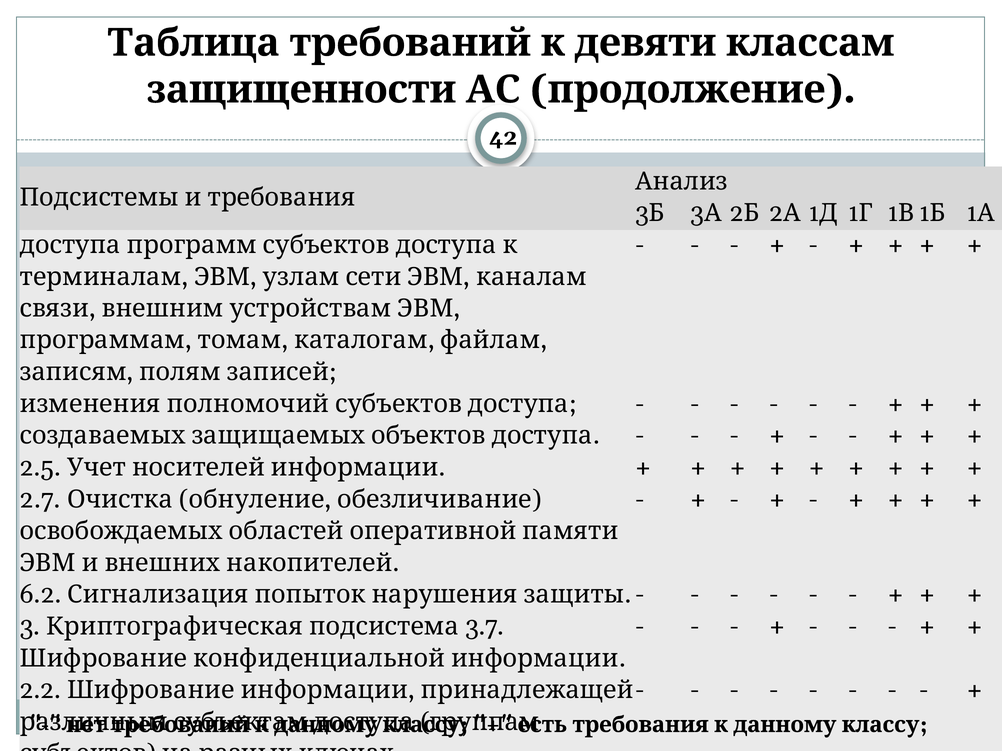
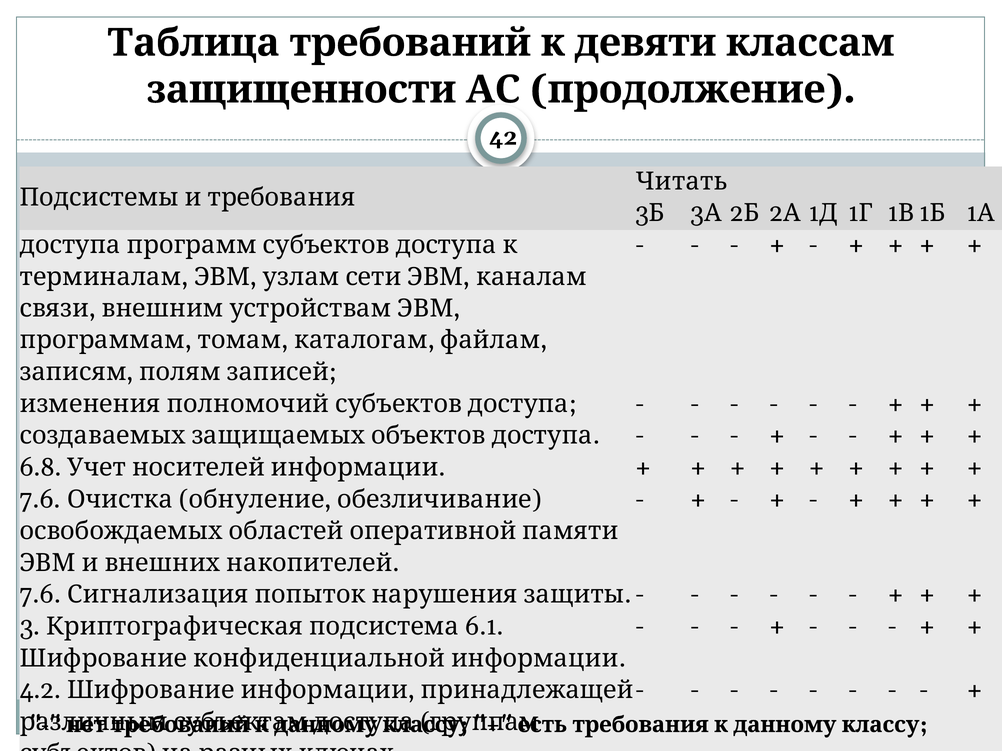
Анализ: Анализ -> Читать
2.5: 2.5 -> 6.8
2.7 at (40, 500): 2.7 -> 7.6
6.2 at (41, 595): 6.2 -> 7.6
3.7: 3.7 -> 6.1
2.2: 2.2 -> 4.2
